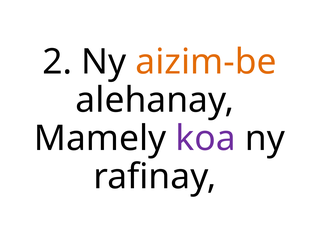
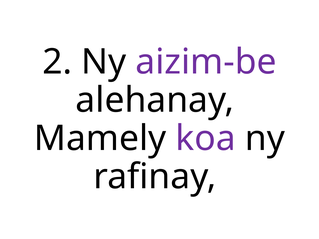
aizim-be colour: orange -> purple
